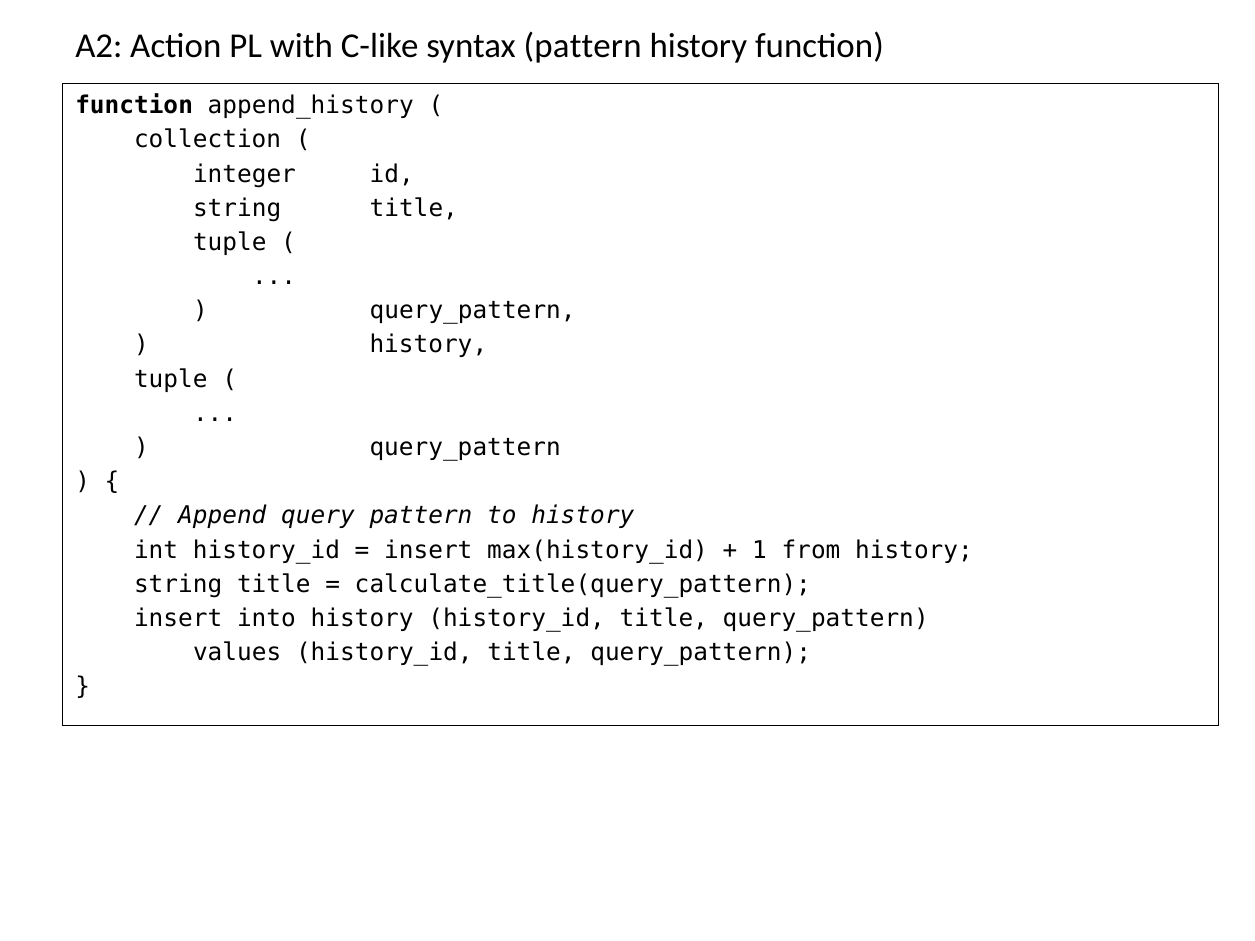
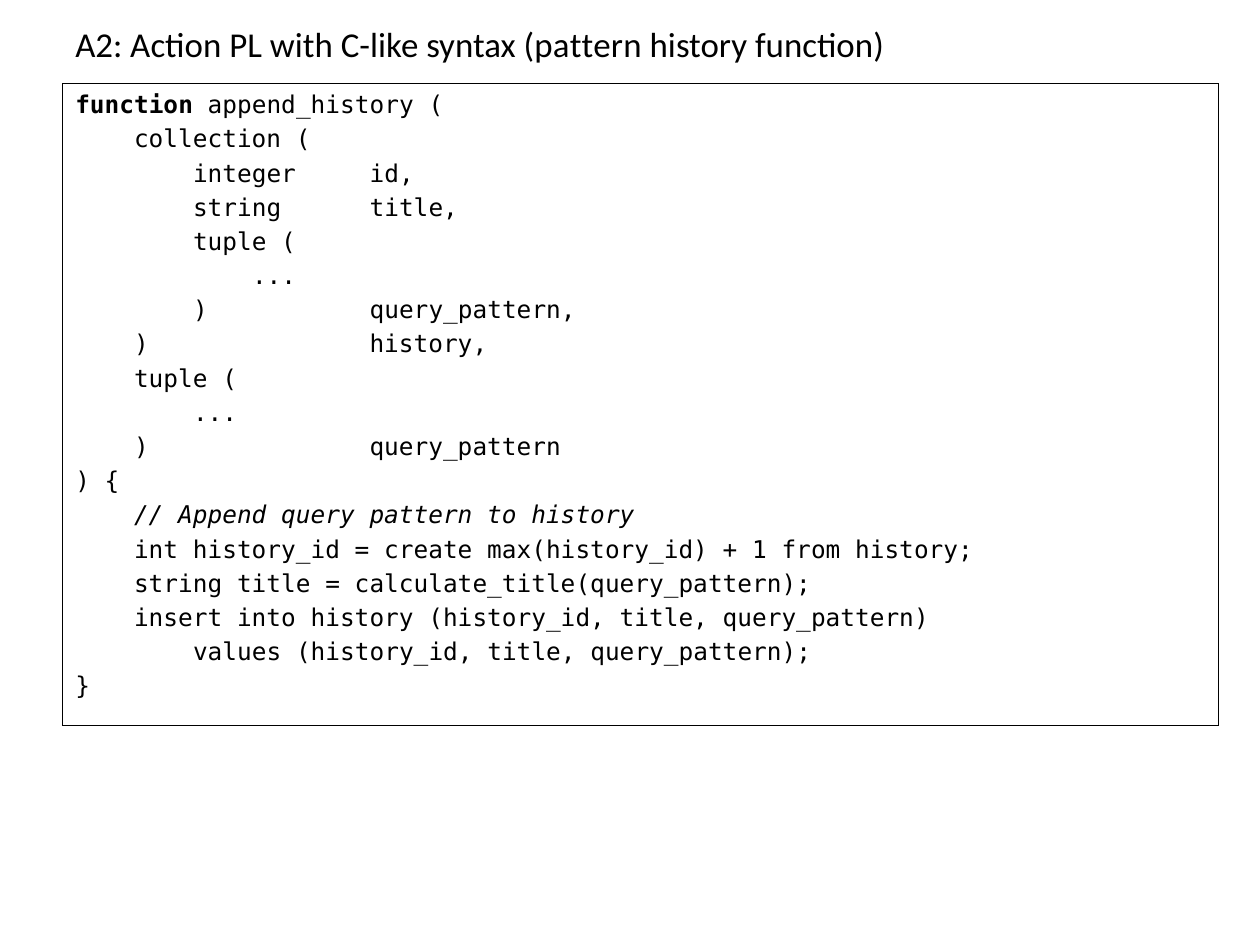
insert at (428, 550): insert -> create
